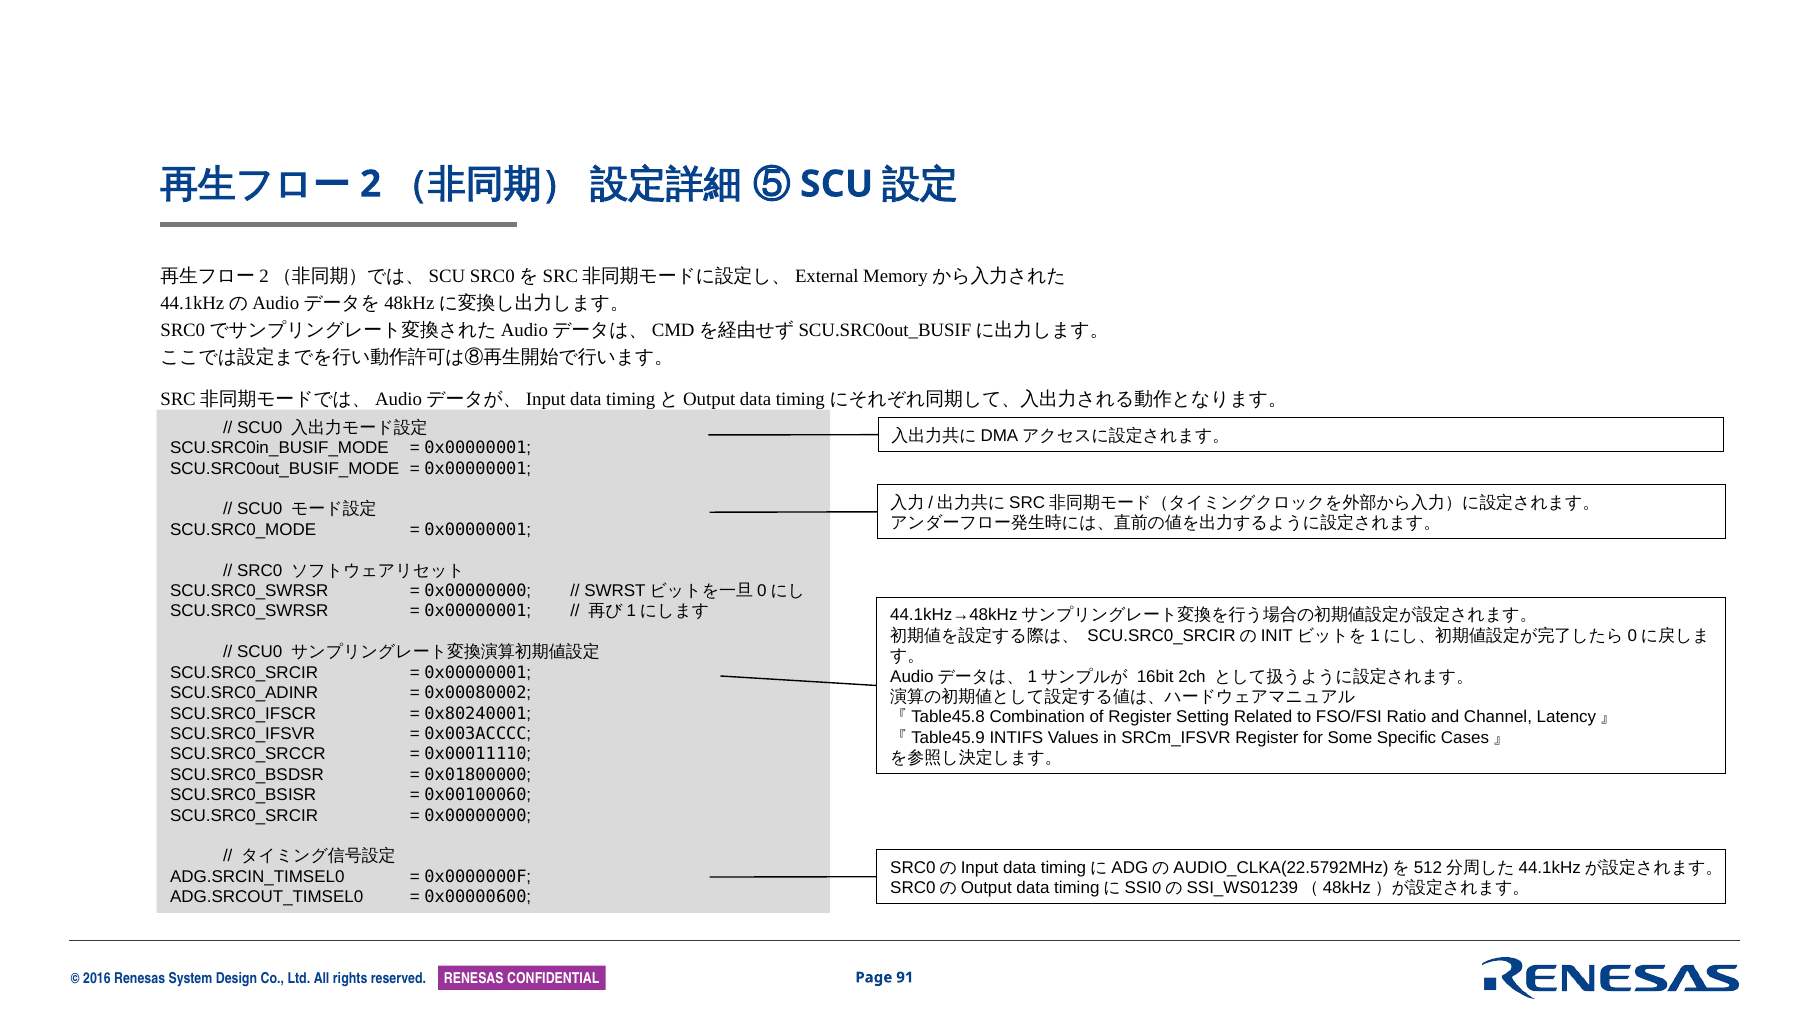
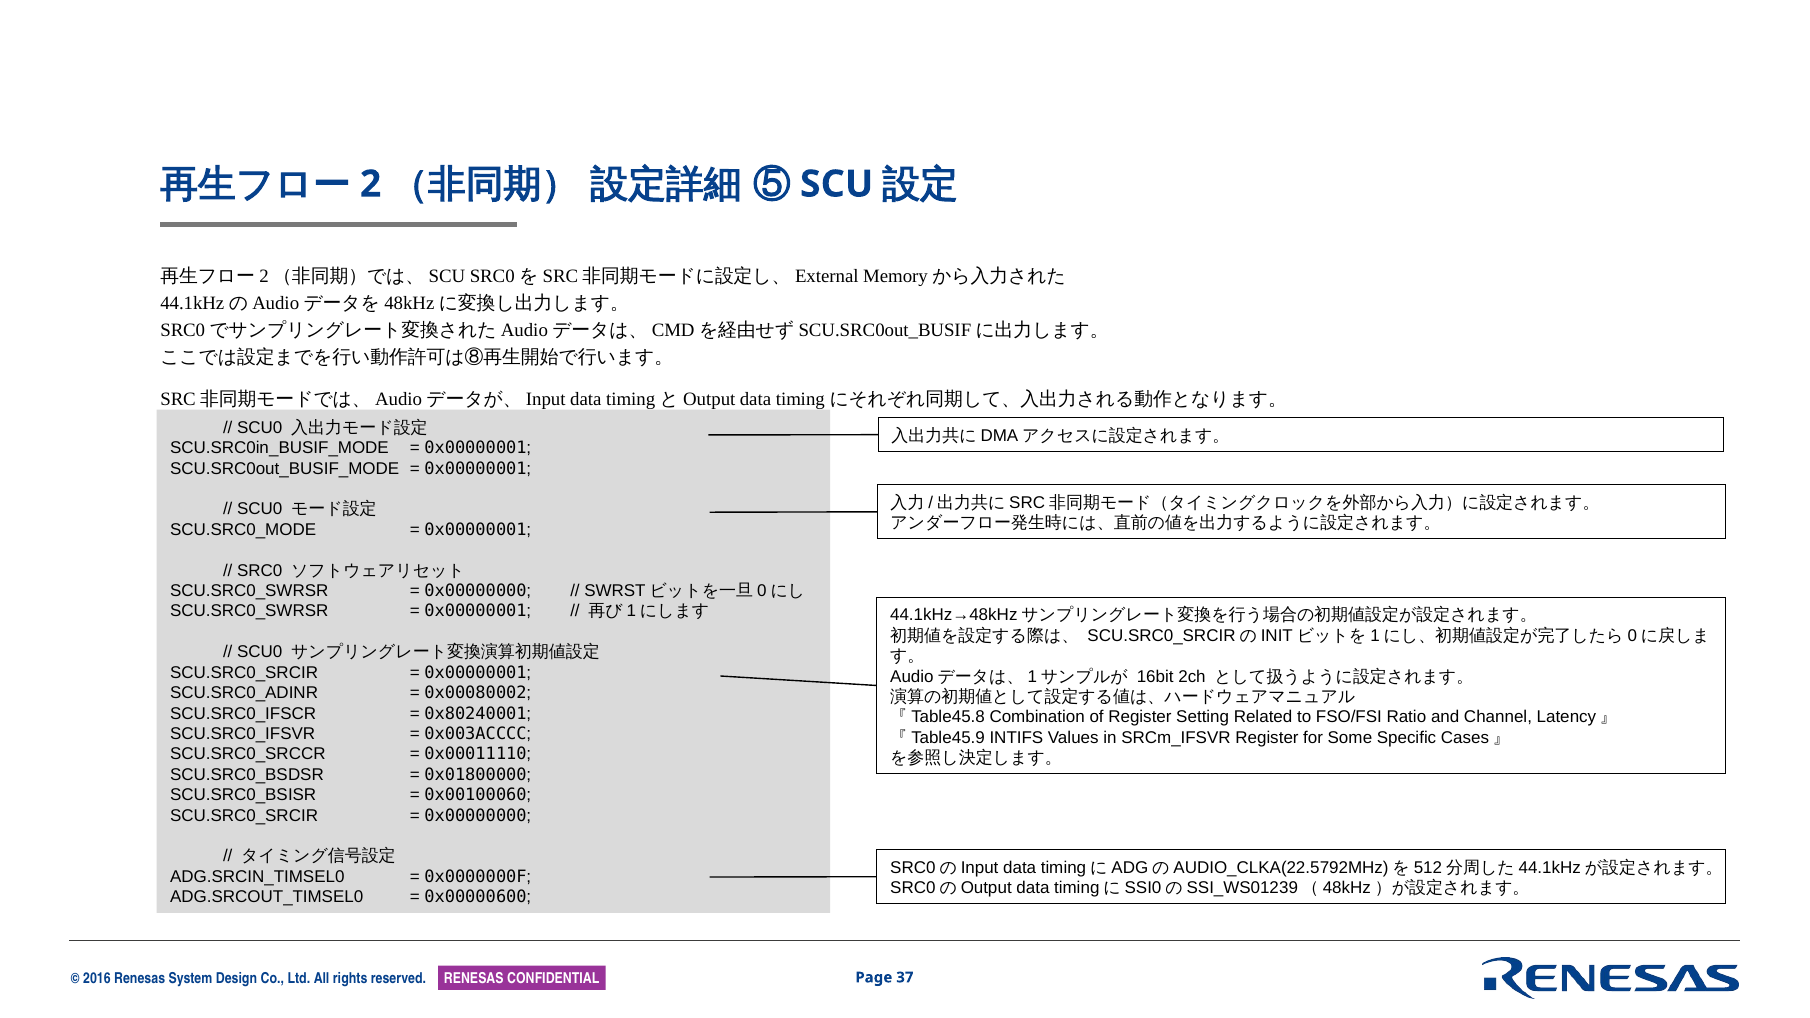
91: 91 -> 37
